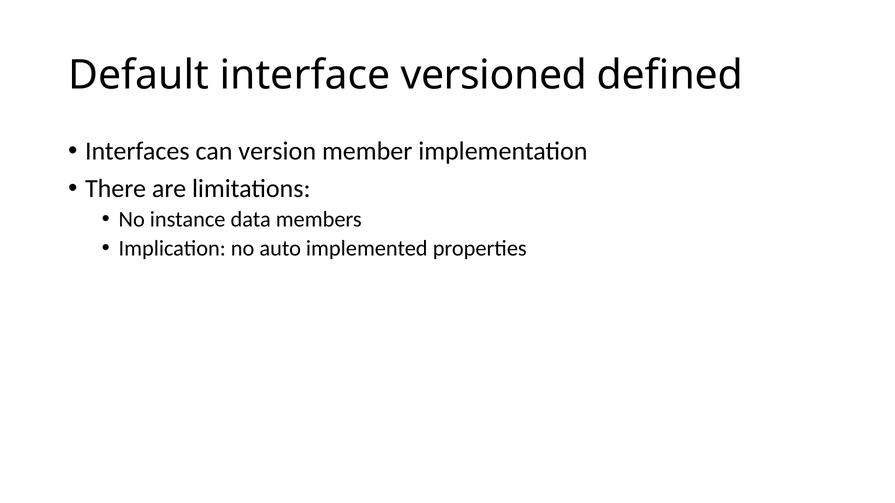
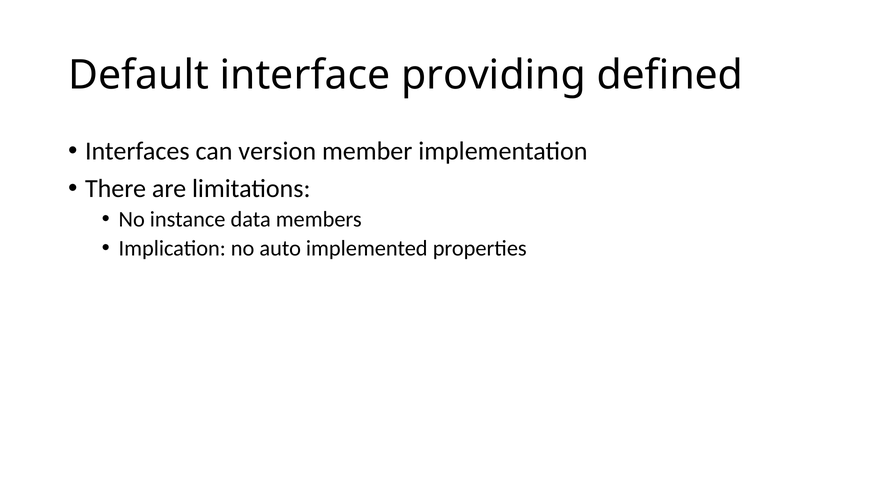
versioned: versioned -> providing
